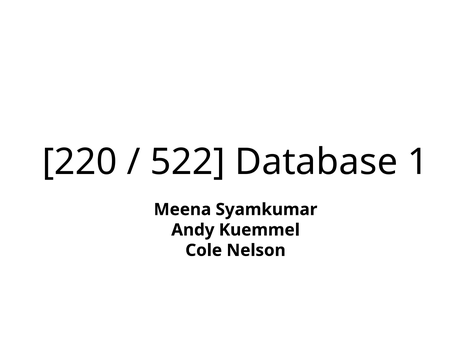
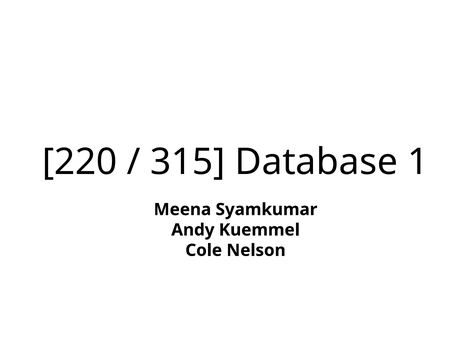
522: 522 -> 315
